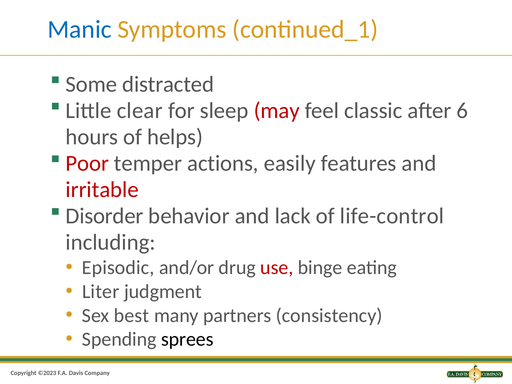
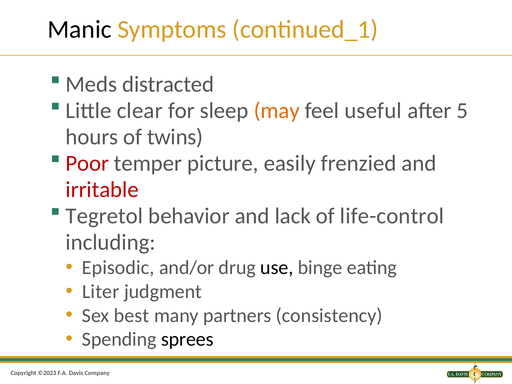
Manic colour: blue -> black
Some: Some -> Meds
may colour: red -> orange
classic: classic -> useful
6: 6 -> 5
helps: helps -> twins
actions: actions -> picture
features: features -> frenzied
Disorder: Disorder -> Tegretol
use colour: red -> black
